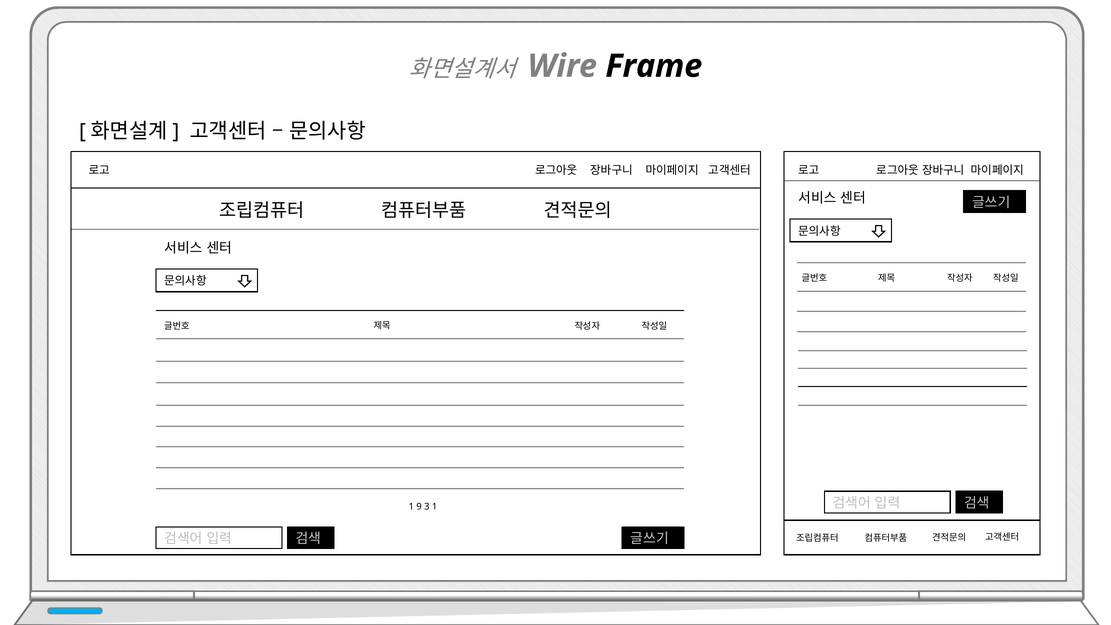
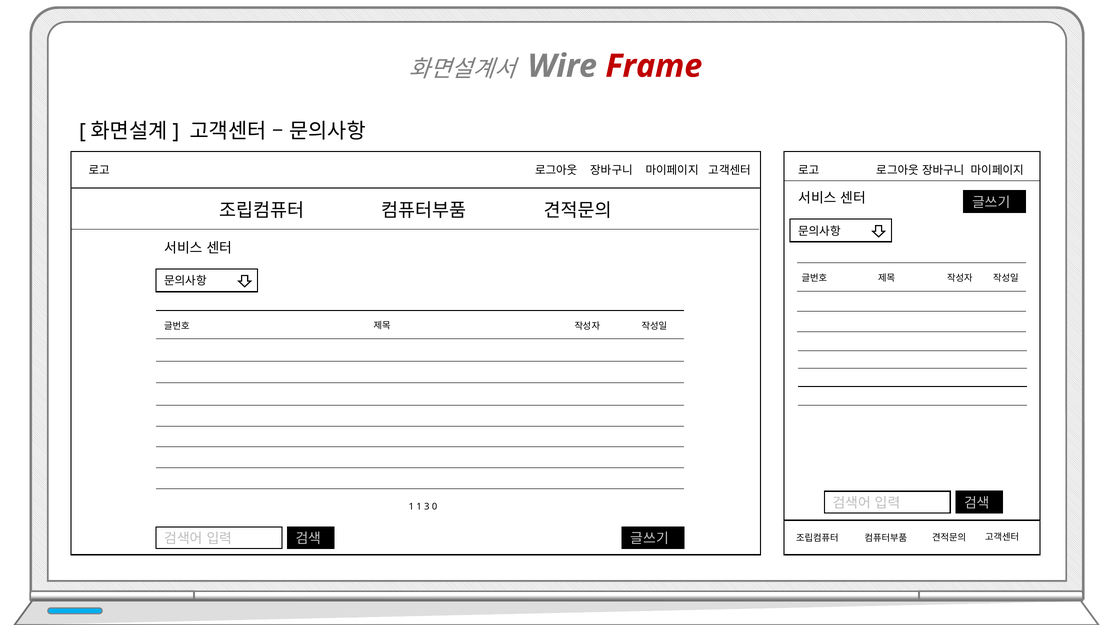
Frame colour: black -> red
1 9: 9 -> 1
3 1: 1 -> 0
